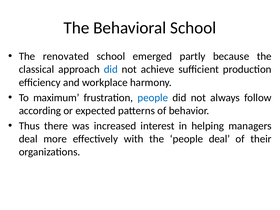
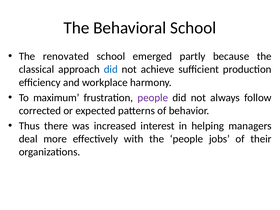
people at (153, 98) colour: blue -> purple
according: according -> corrected
people deal: deal -> jobs
